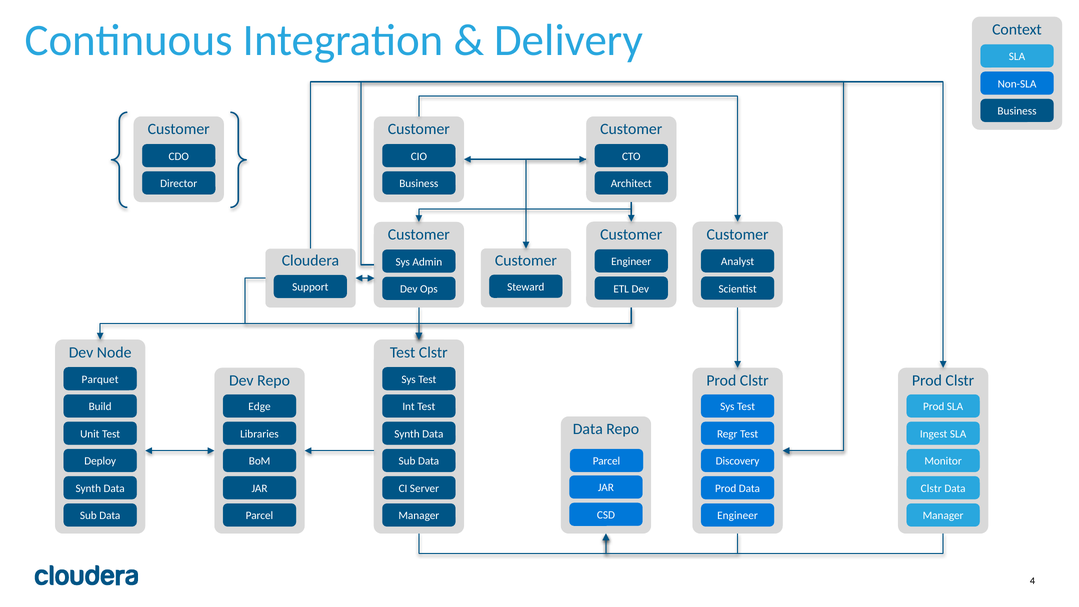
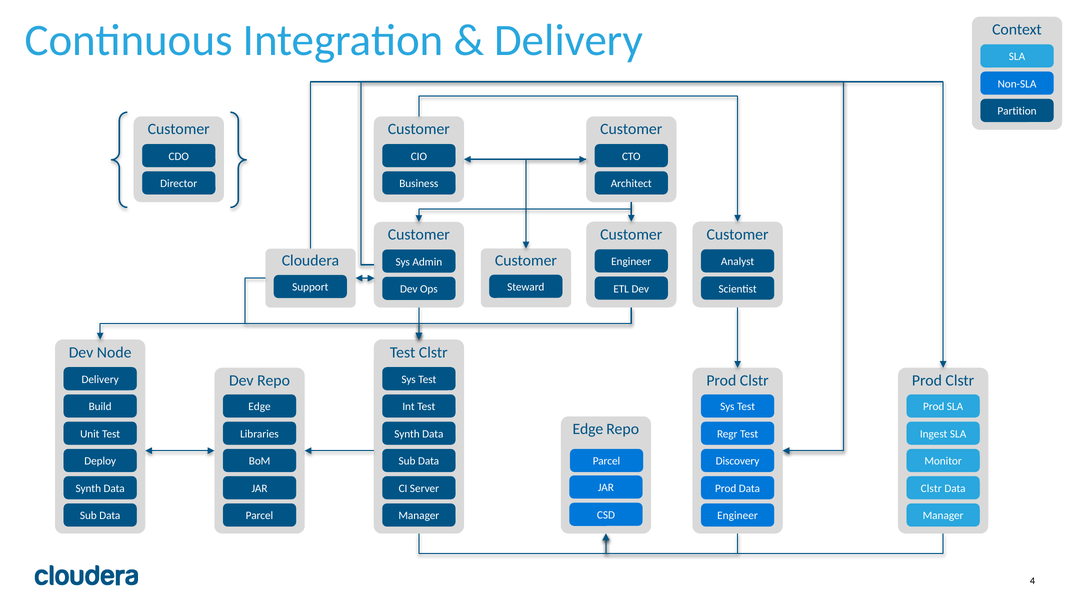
Business at (1017, 111): Business -> Partition
Parquet at (100, 380): Parquet -> Delivery
Data at (588, 429): Data -> Edge
